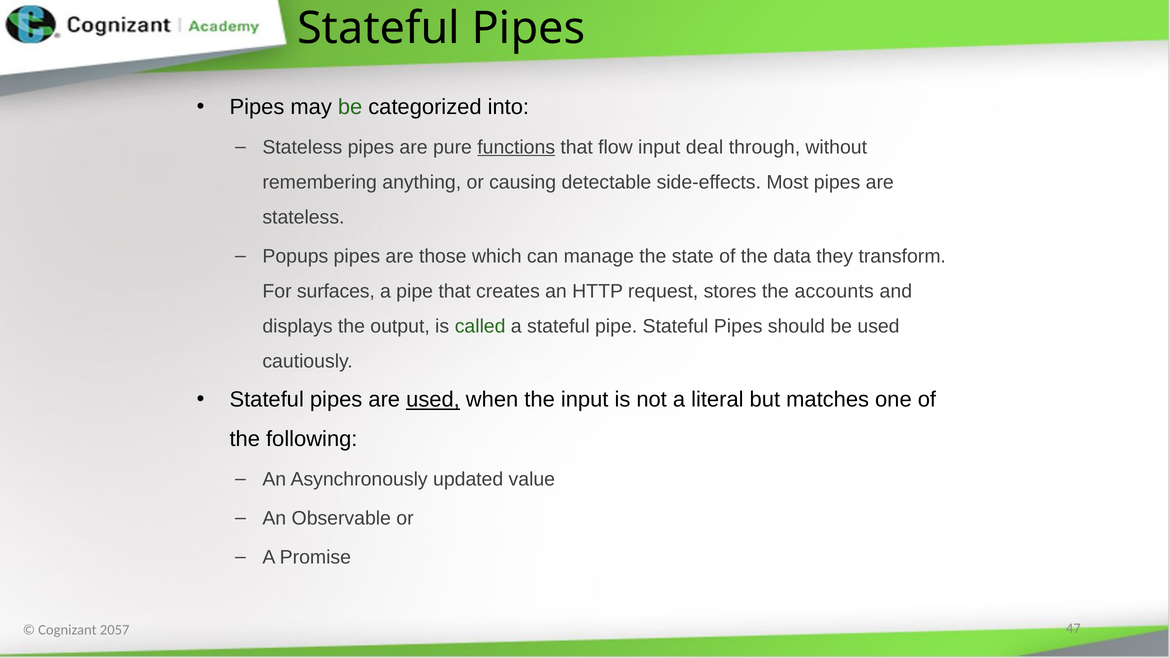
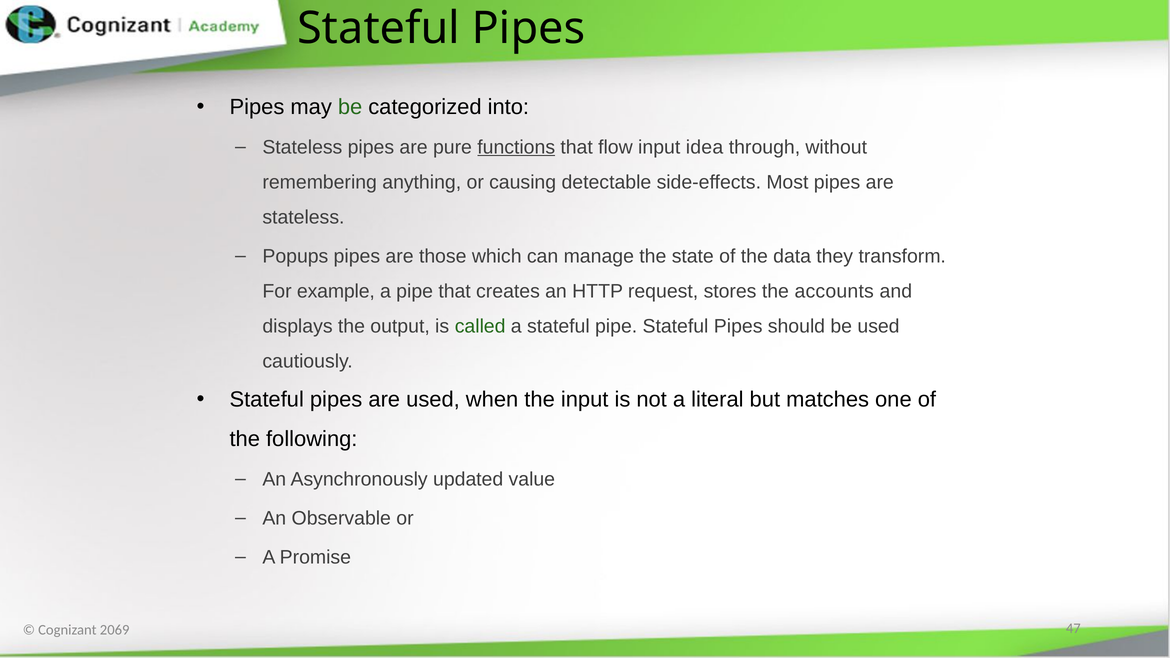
deal: deal -> idea
surfaces: surfaces -> example
used at (433, 400) underline: present -> none
2057: 2057 -> 2069
